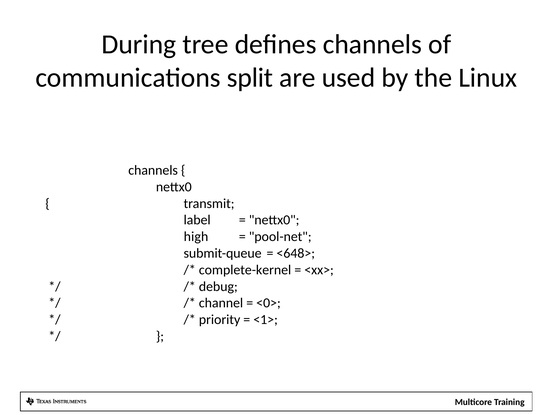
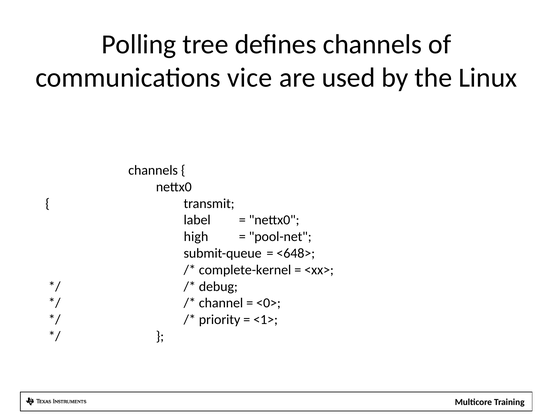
During: During -> Polling
split: split -> vice
